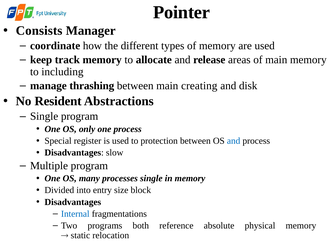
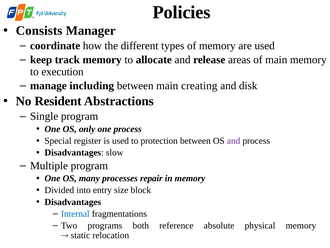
Pointer: Pointer -> Policies
including: including -> execution
thrashing: thrashing -> including
and at (234, 141) colour: blue -> purple
processes single: single -> repair
